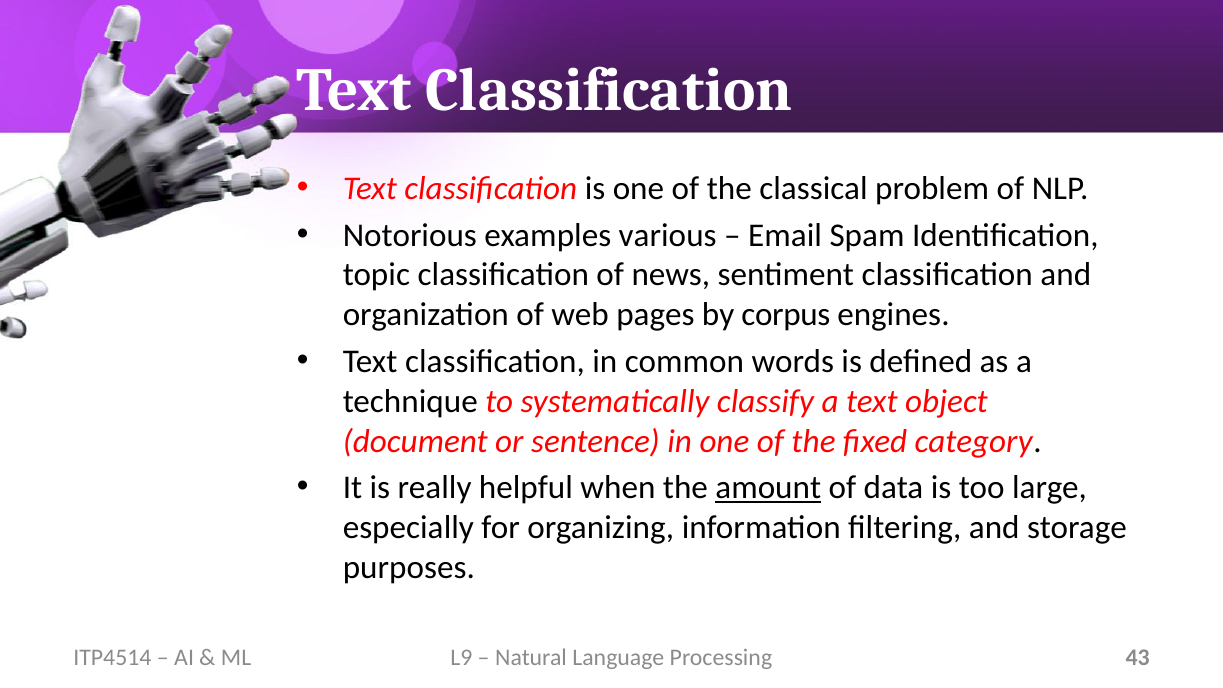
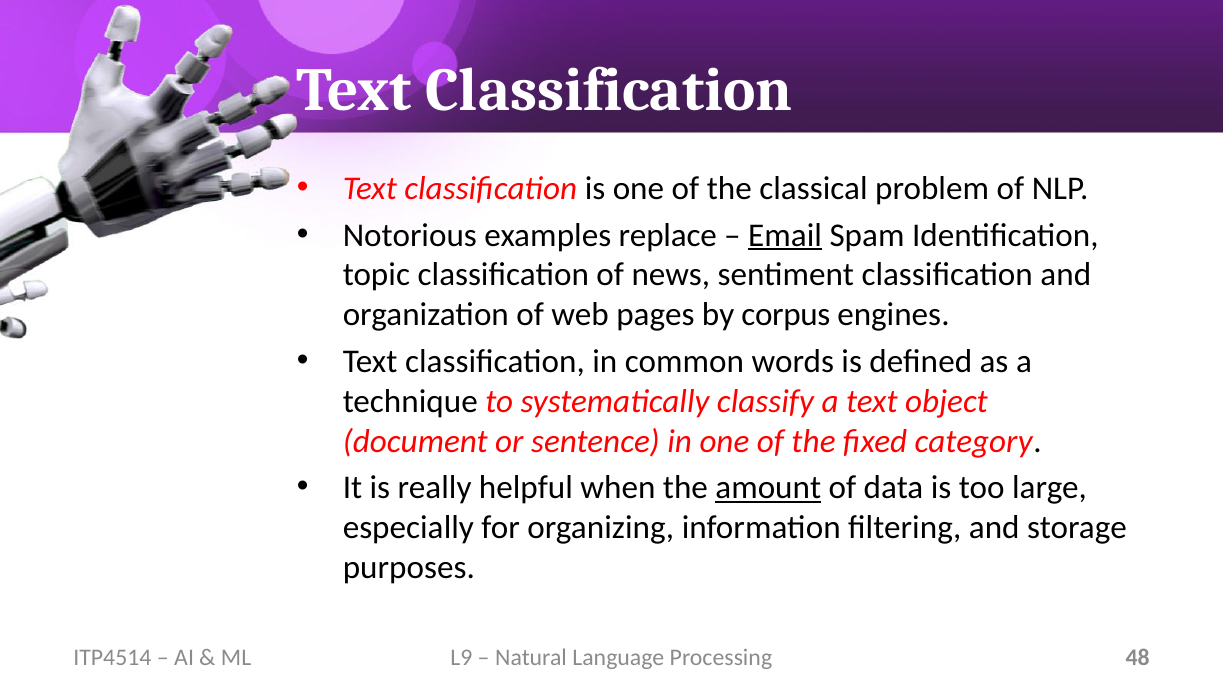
various: various -> replace
Email underline: none -> present
43: 43 -> 48
